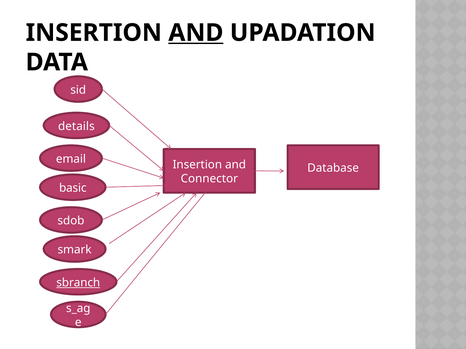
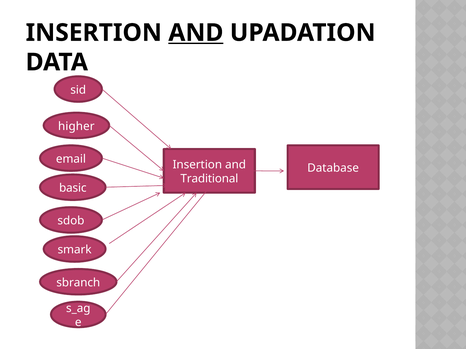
details: details -> higher
Connector: Connector -> Traditional
sbranch underline: present -> none
